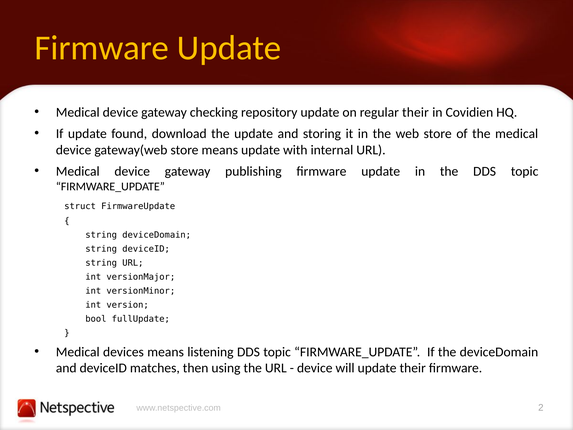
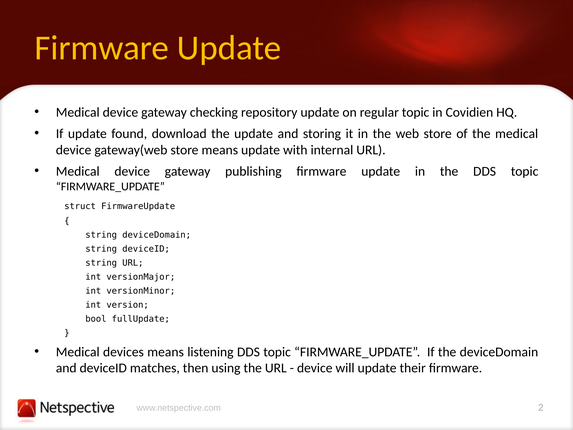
regular their: their -> topic
